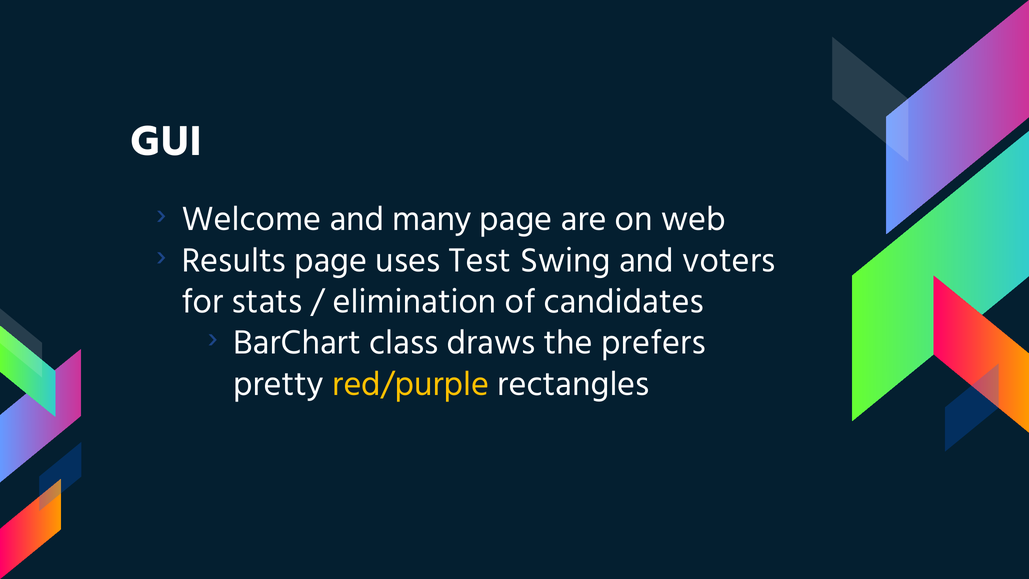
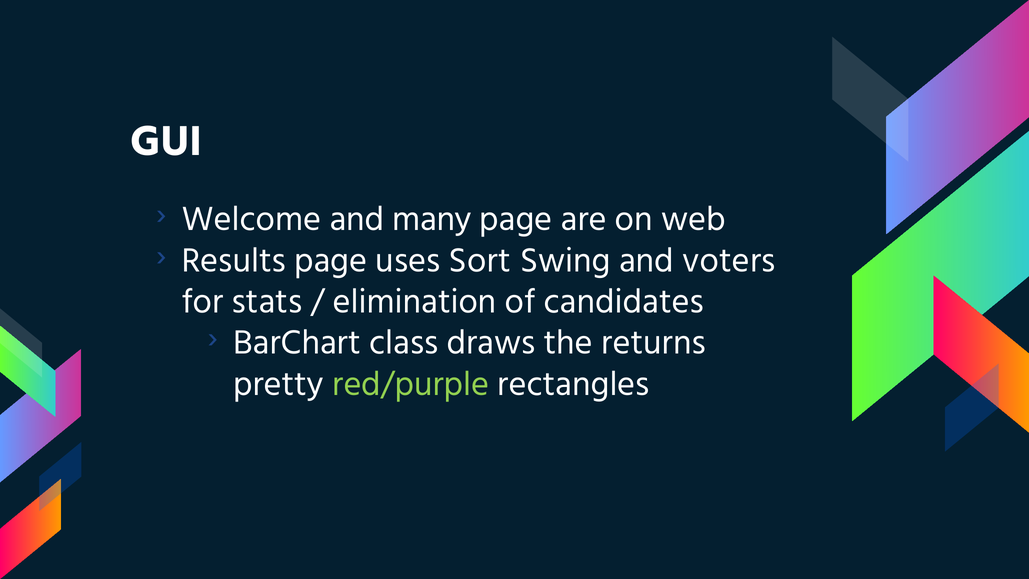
Test: Test -> Sort
prefers: prefers -> returns
red/purple colour: yellow -> light green
